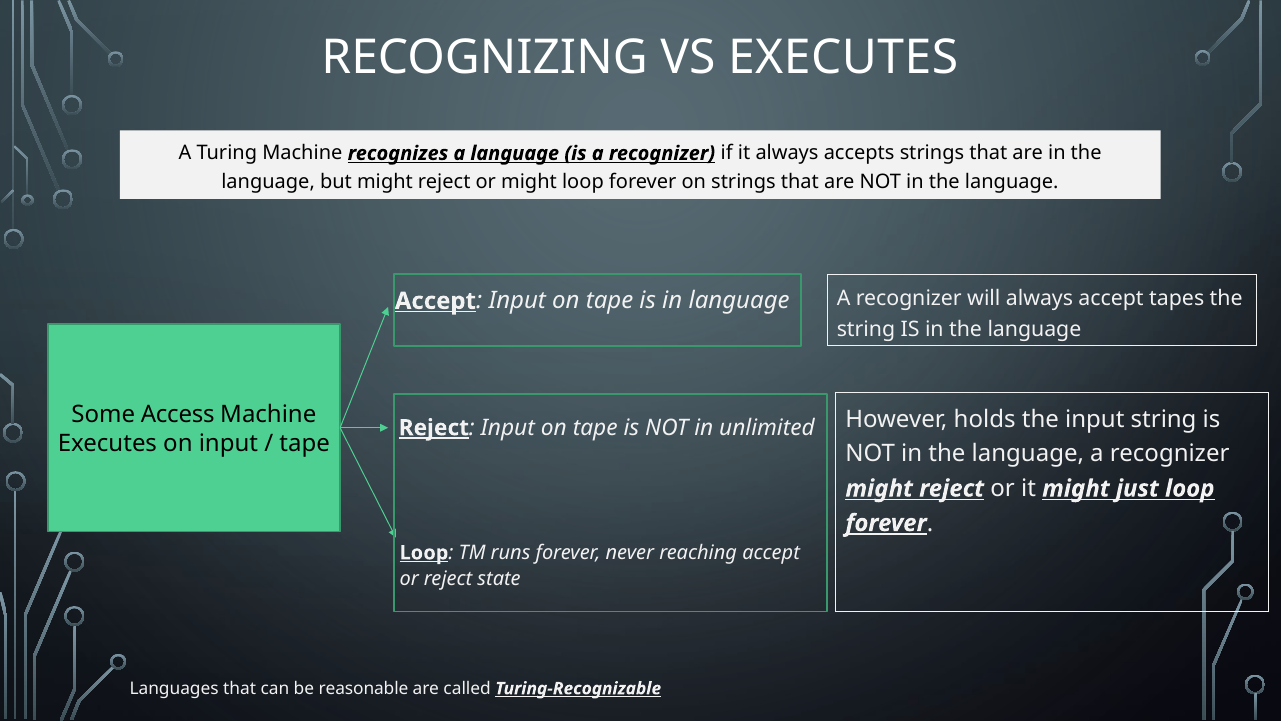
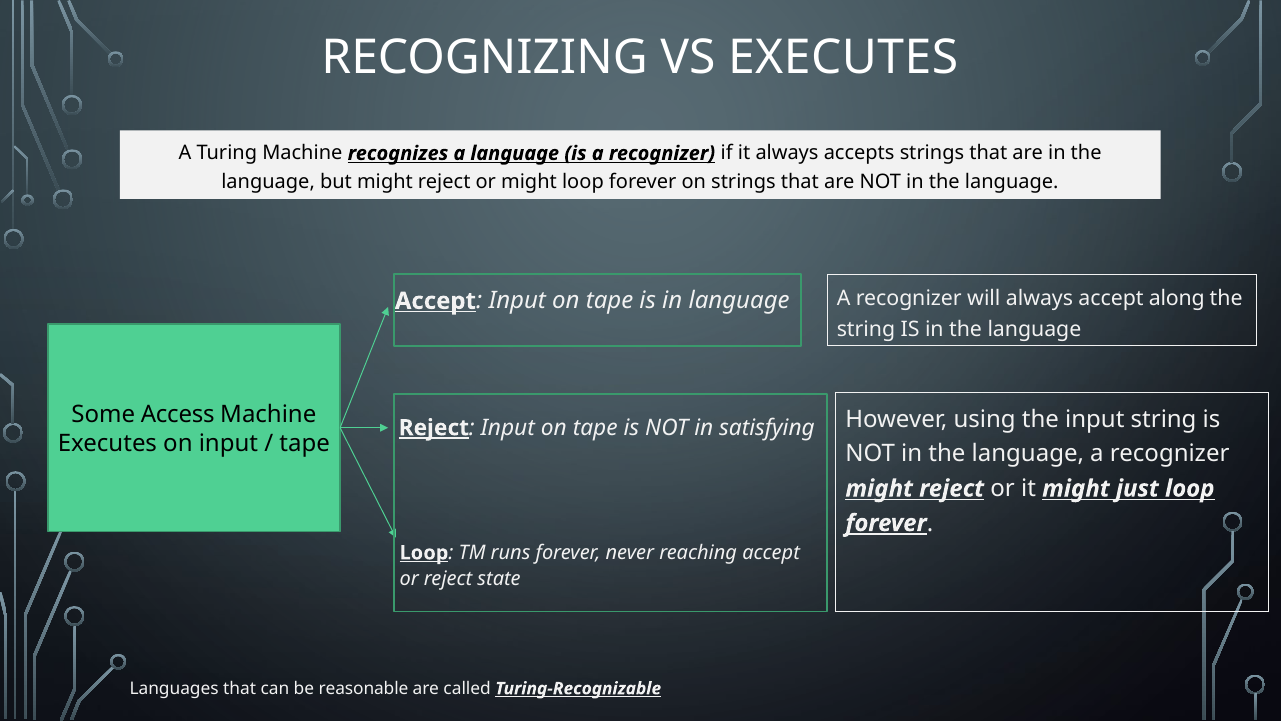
tapes: tapes -> along
holds: holds -> using
unlimited: unlimited -> satisfying
